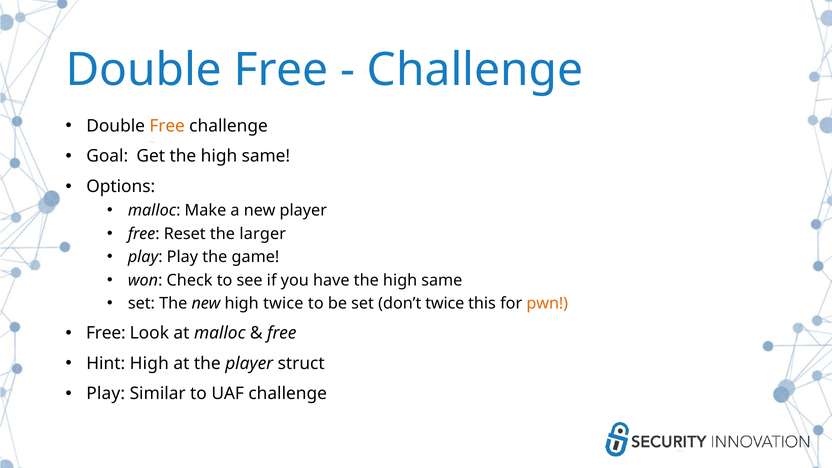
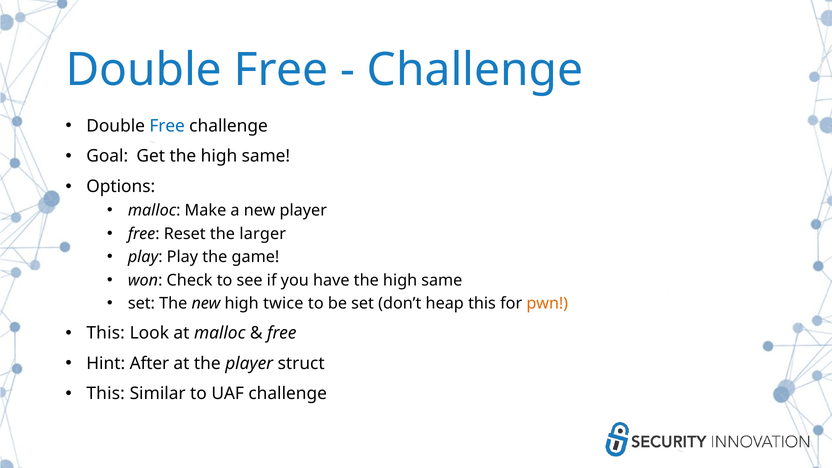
Free at (167, 126) colour: orange -> blue
don’t twice: twice -> heap
Free at (106, 333): Free -> This
Hint High: High -> After
Play at (106, 394): Play -> This
